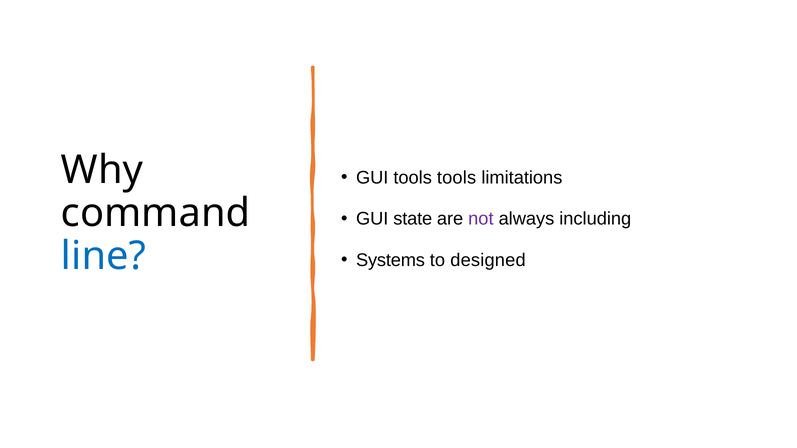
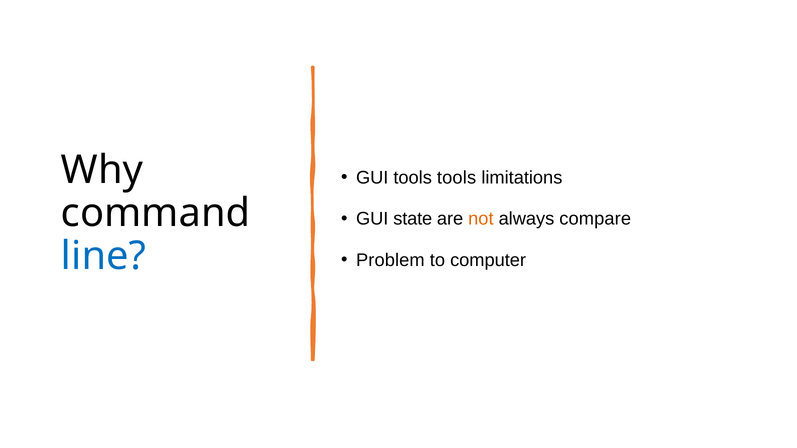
not colour: purple -> orange
including: including -> compare
Systems: Systems -> Problem
designed: designed -> computer
